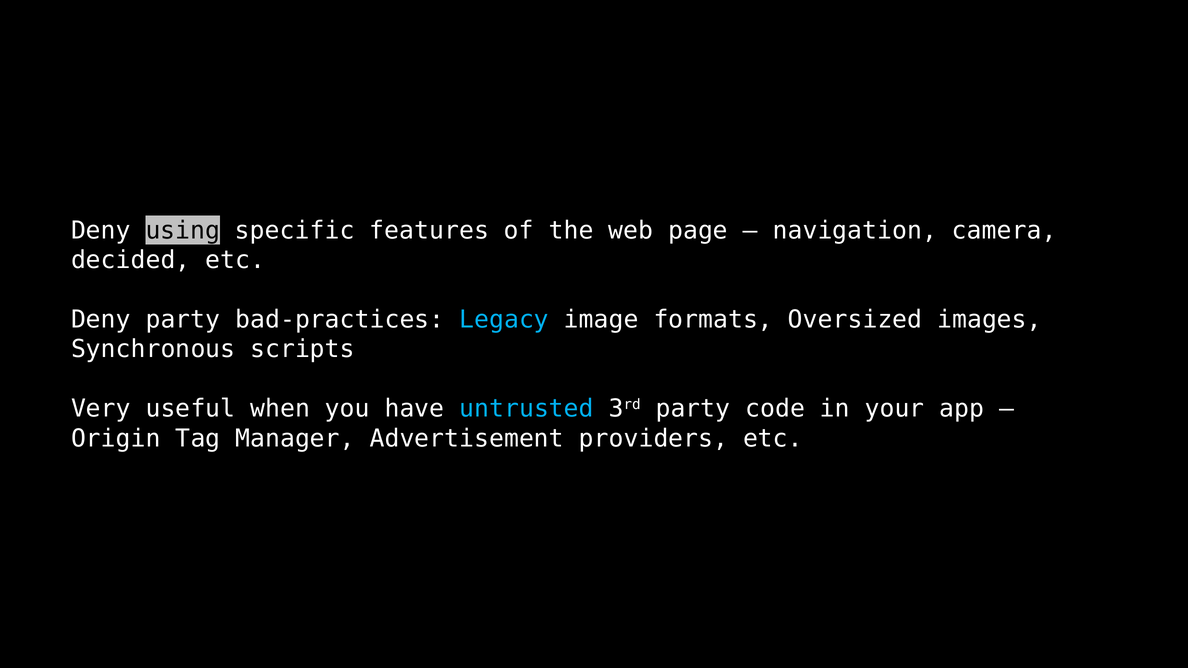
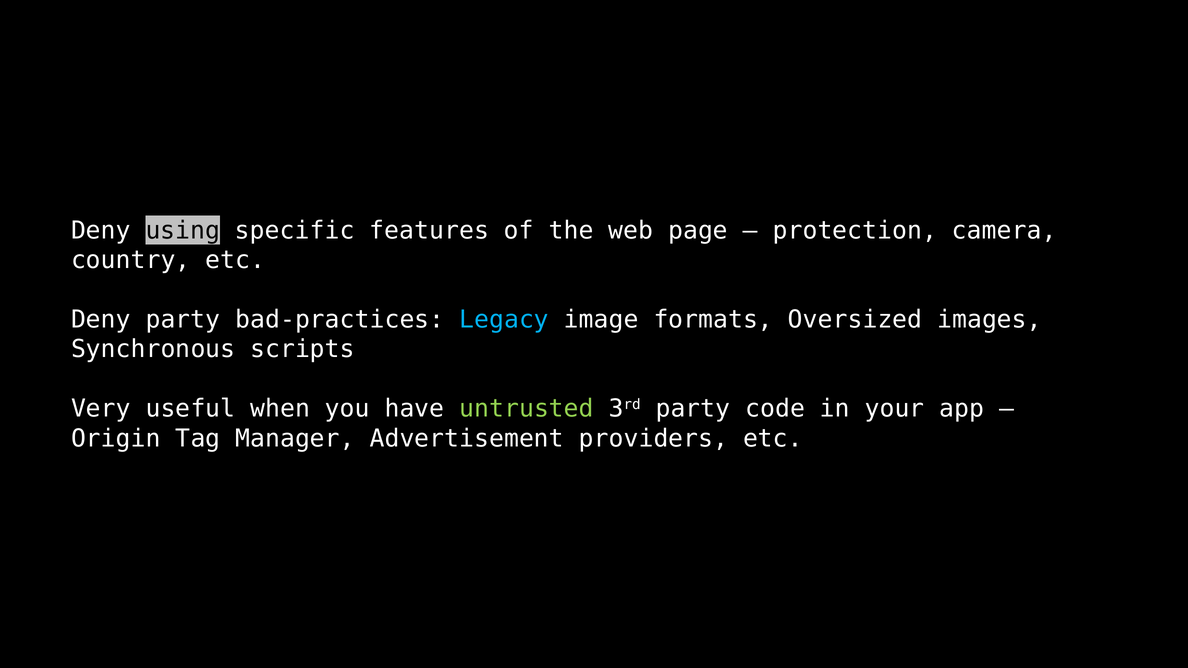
navigation: navigation -> protection
decided: decided -> country
untrusted colour: light blue -> light green
